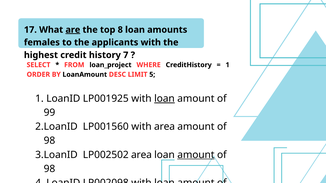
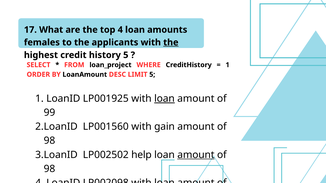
are underline: present -> none
top 8: 8 -> 4
the at (171, 42) underline: none -> present
history 7: 7 -> 5
with area: area -> gain
LP002502 area: area -> help
